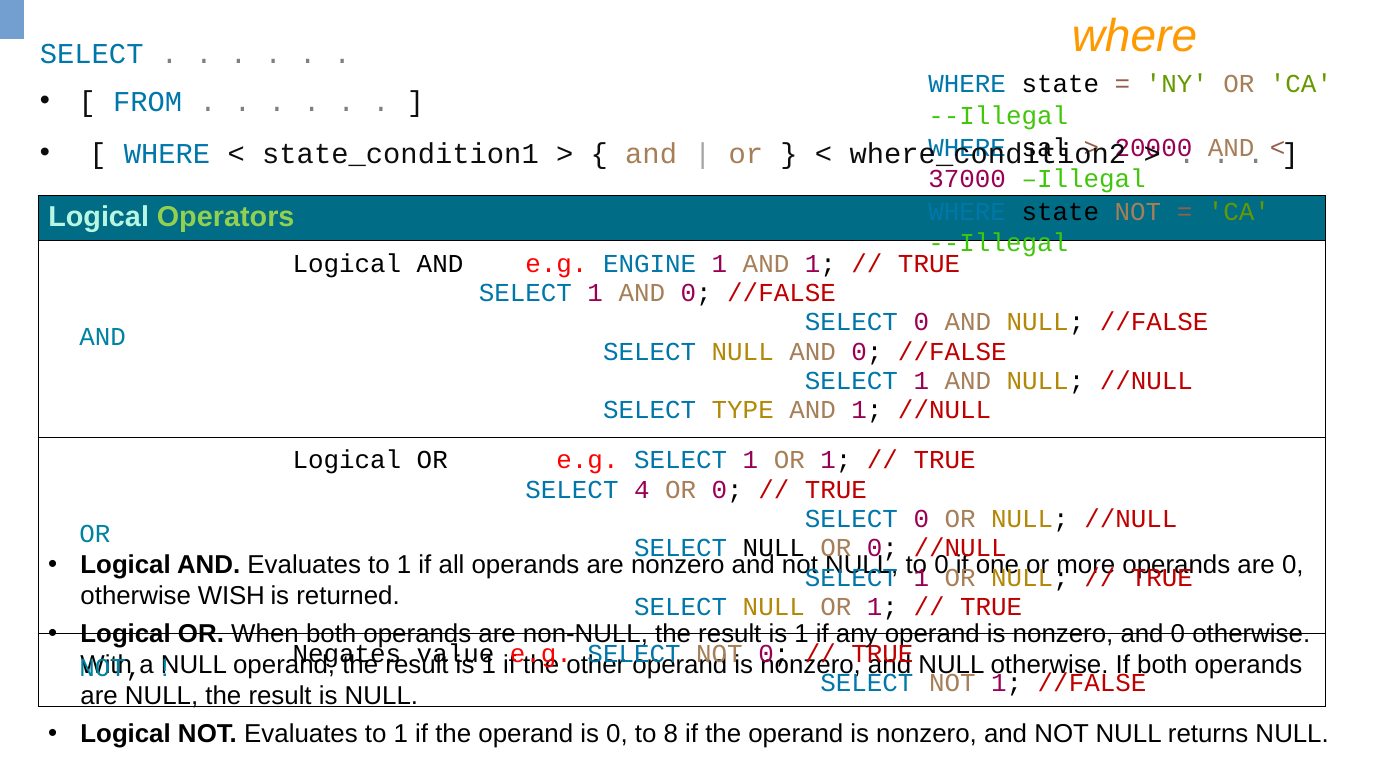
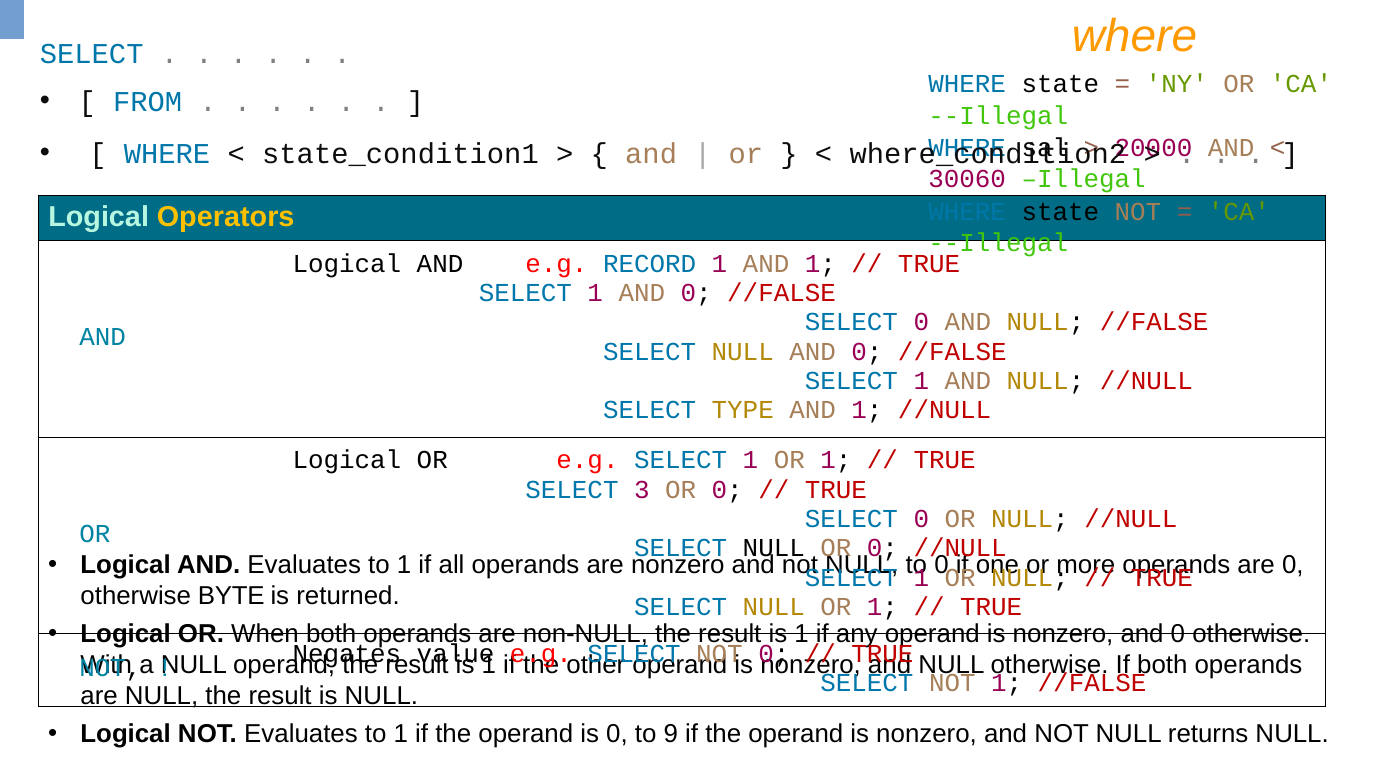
37000: 37000 -> 30060
Operators colour: light green -> yellow
ENGINE: ENGINE -> RECORD
4: 4 -> 3
WISH: WISH -> BYTE
8: 8 -> 9
